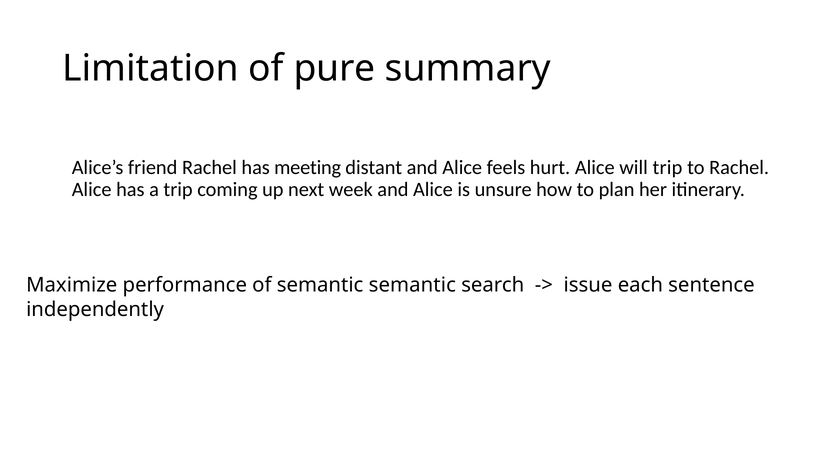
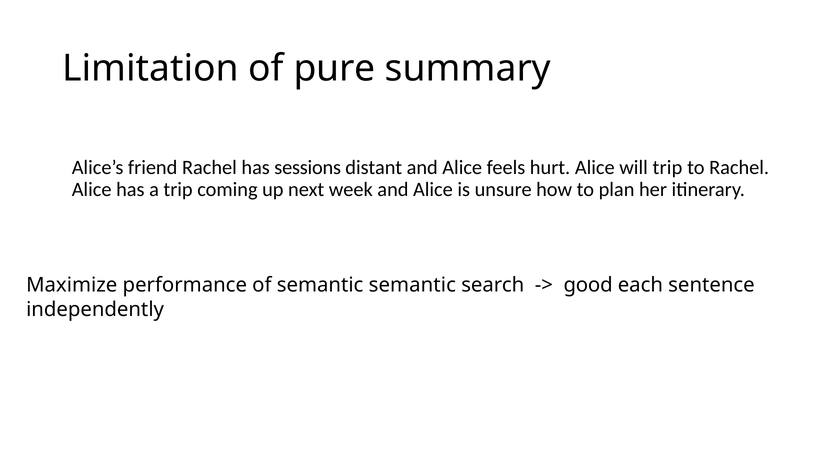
meeting: meeting -> sessions
issue: issue -> good
